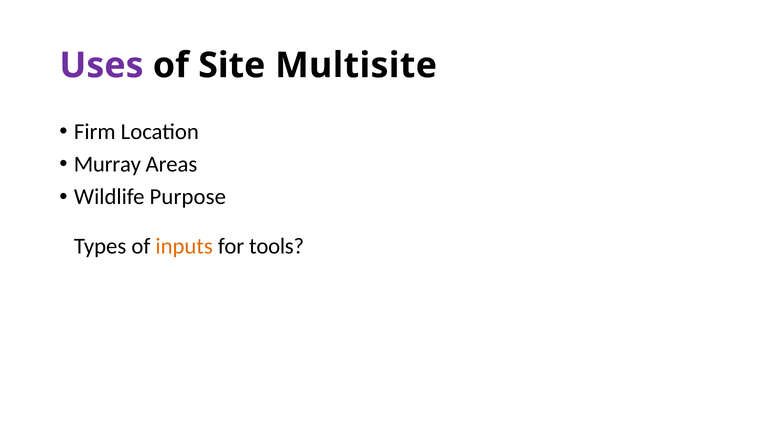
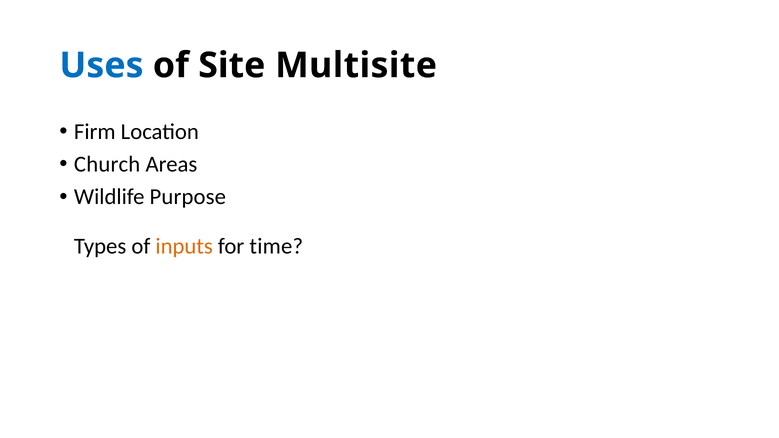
Uses colour: purple -> blue
Murray: Murray -> Church
tools: tools -> time
